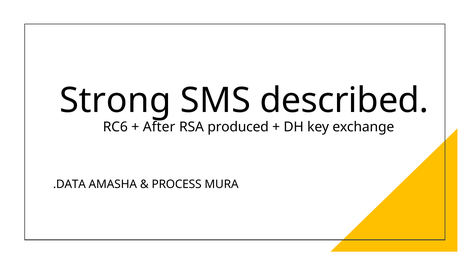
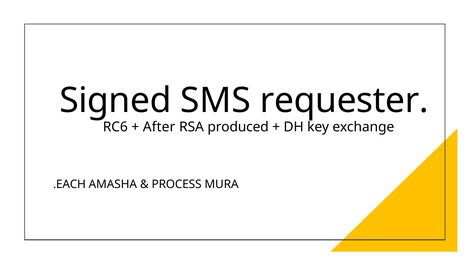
Strong: Strong -> Signed
described: described -> requester
DATA: DATA -> EACH
